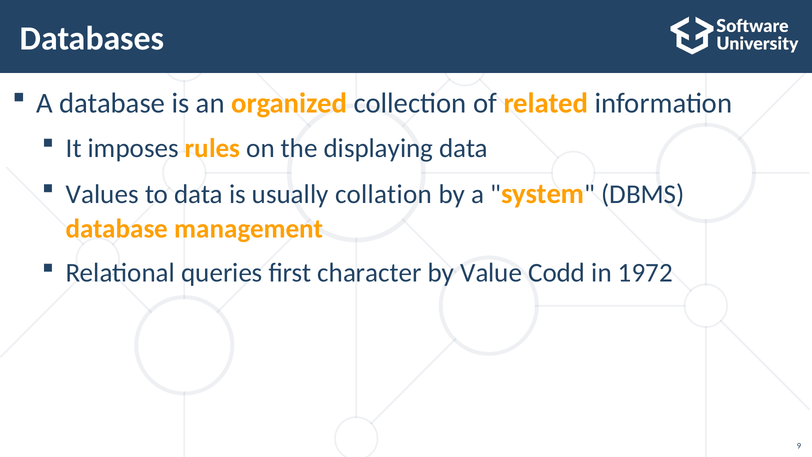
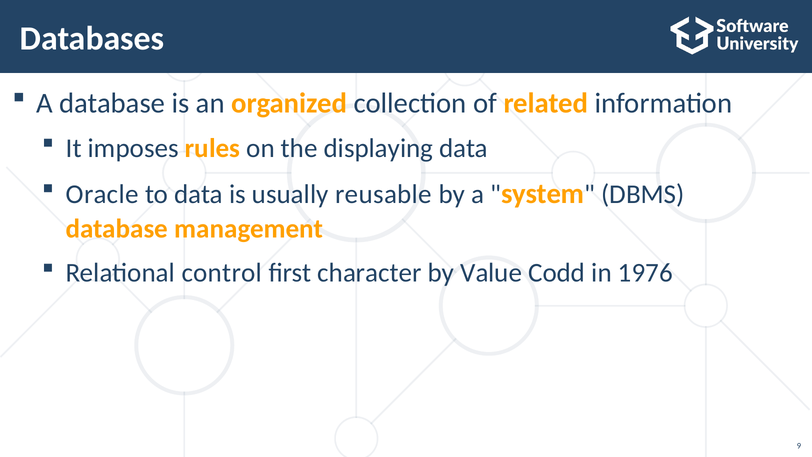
Values: Values -> Oracle
collation: collation -> reusable
queries: queries -> control
1972: 1972 -> 1976
